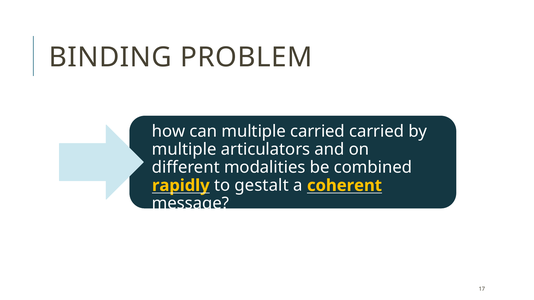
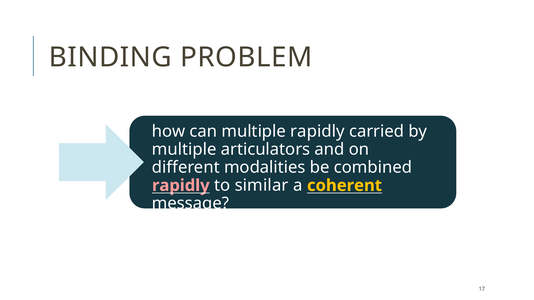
multiple carried: carried -> rapidly
rapidly at (181, 186) colour: yellow -> pink
to gestalt: gestalt -> similar
